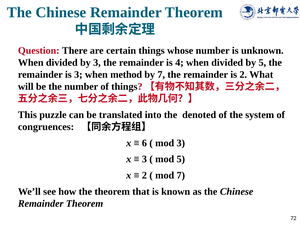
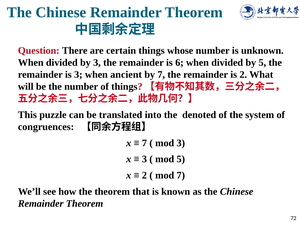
4: 4 -> 6
method: method -> ancient
6 at (144, 143): 6 -> 7
